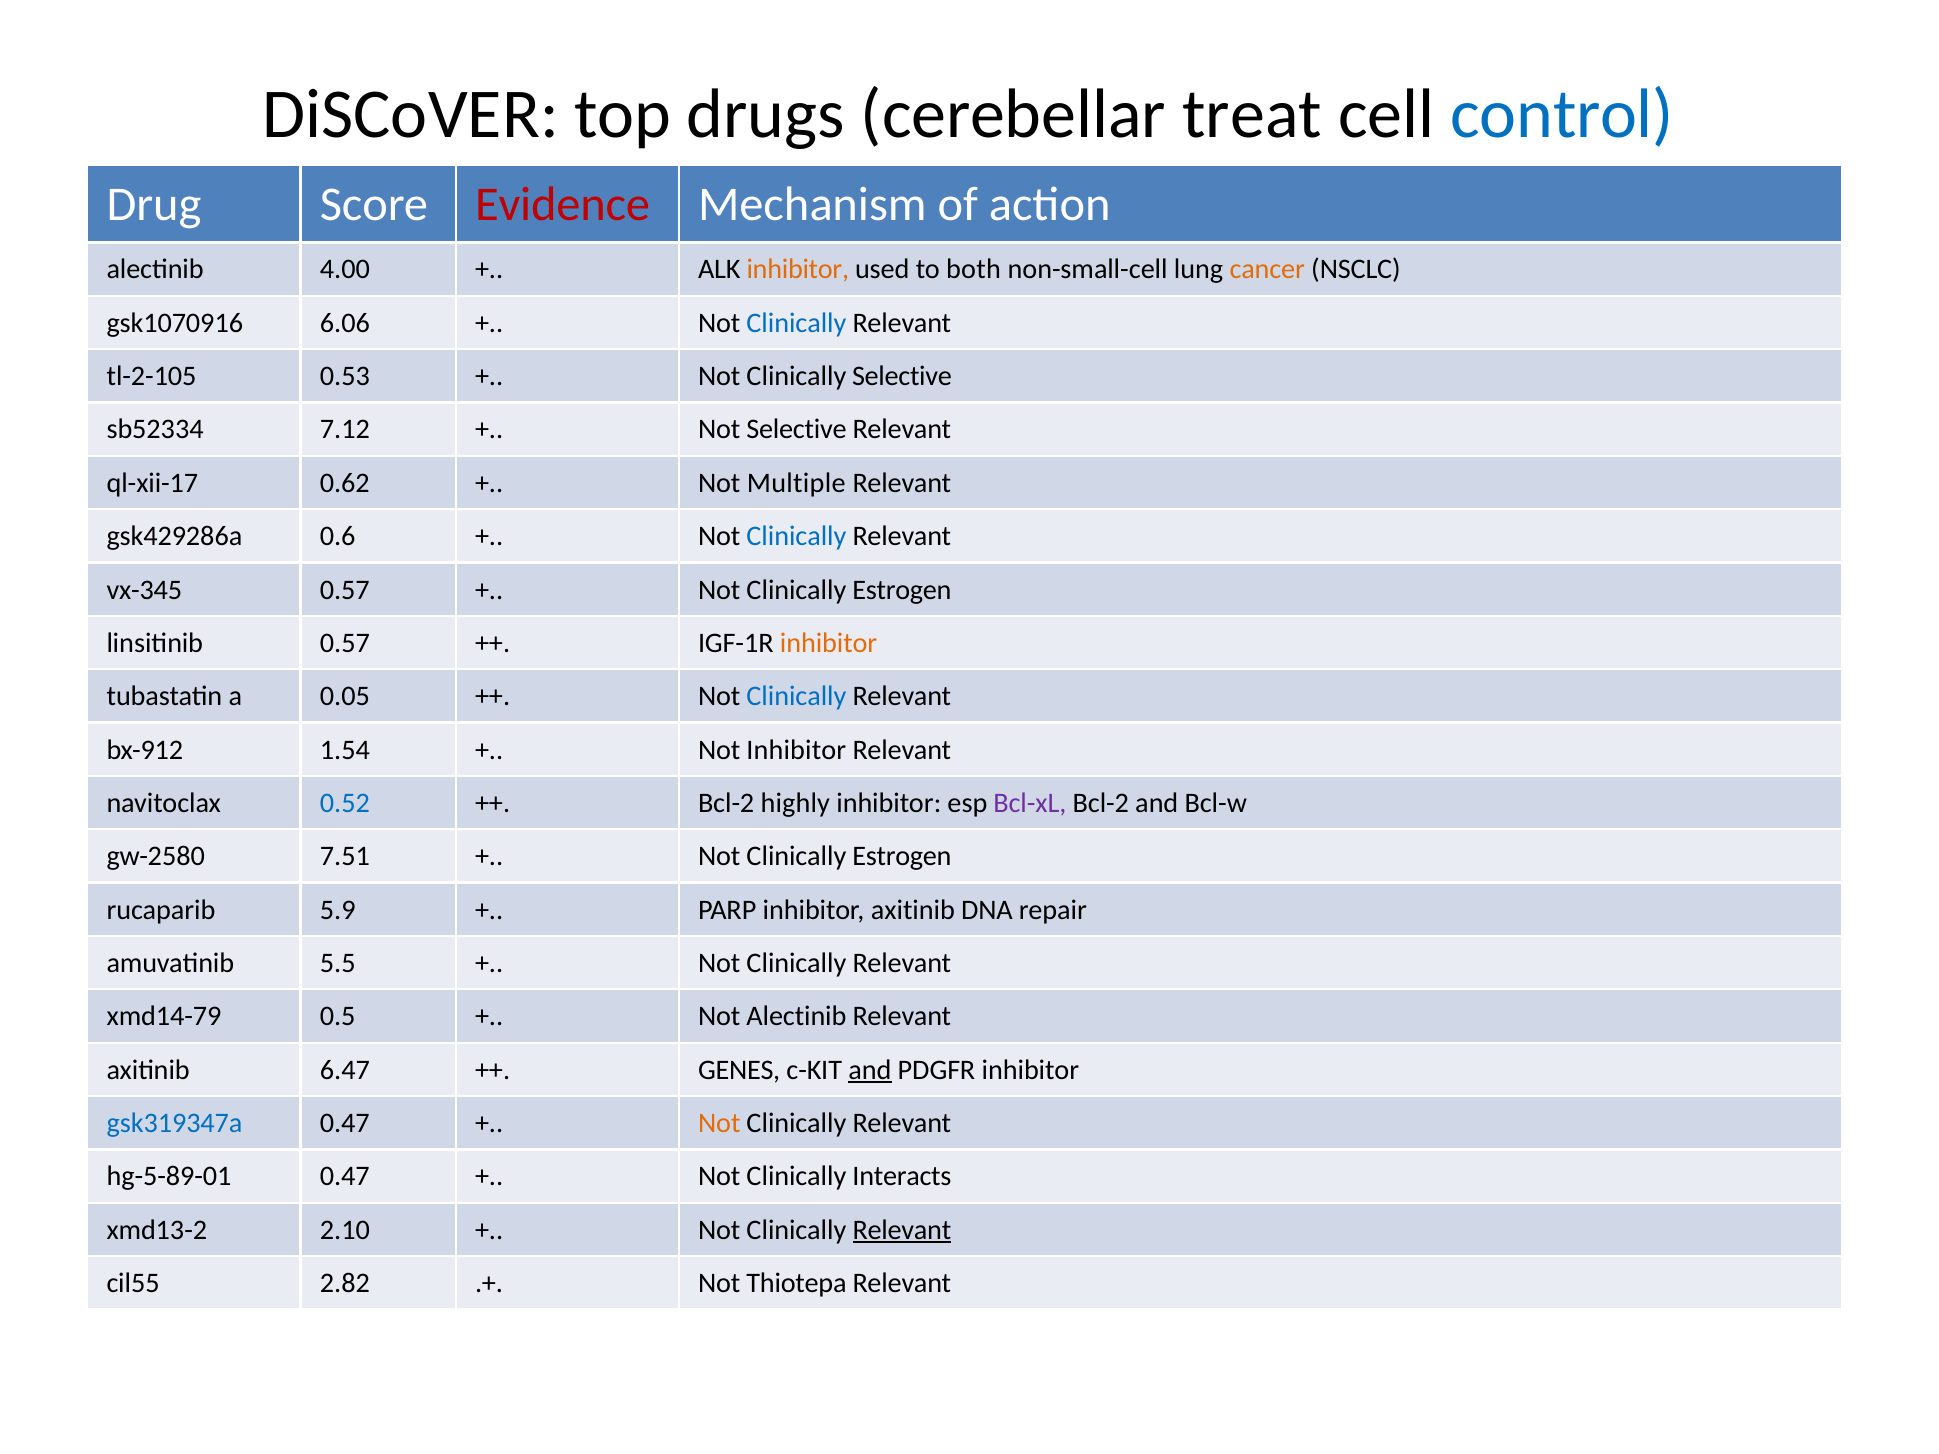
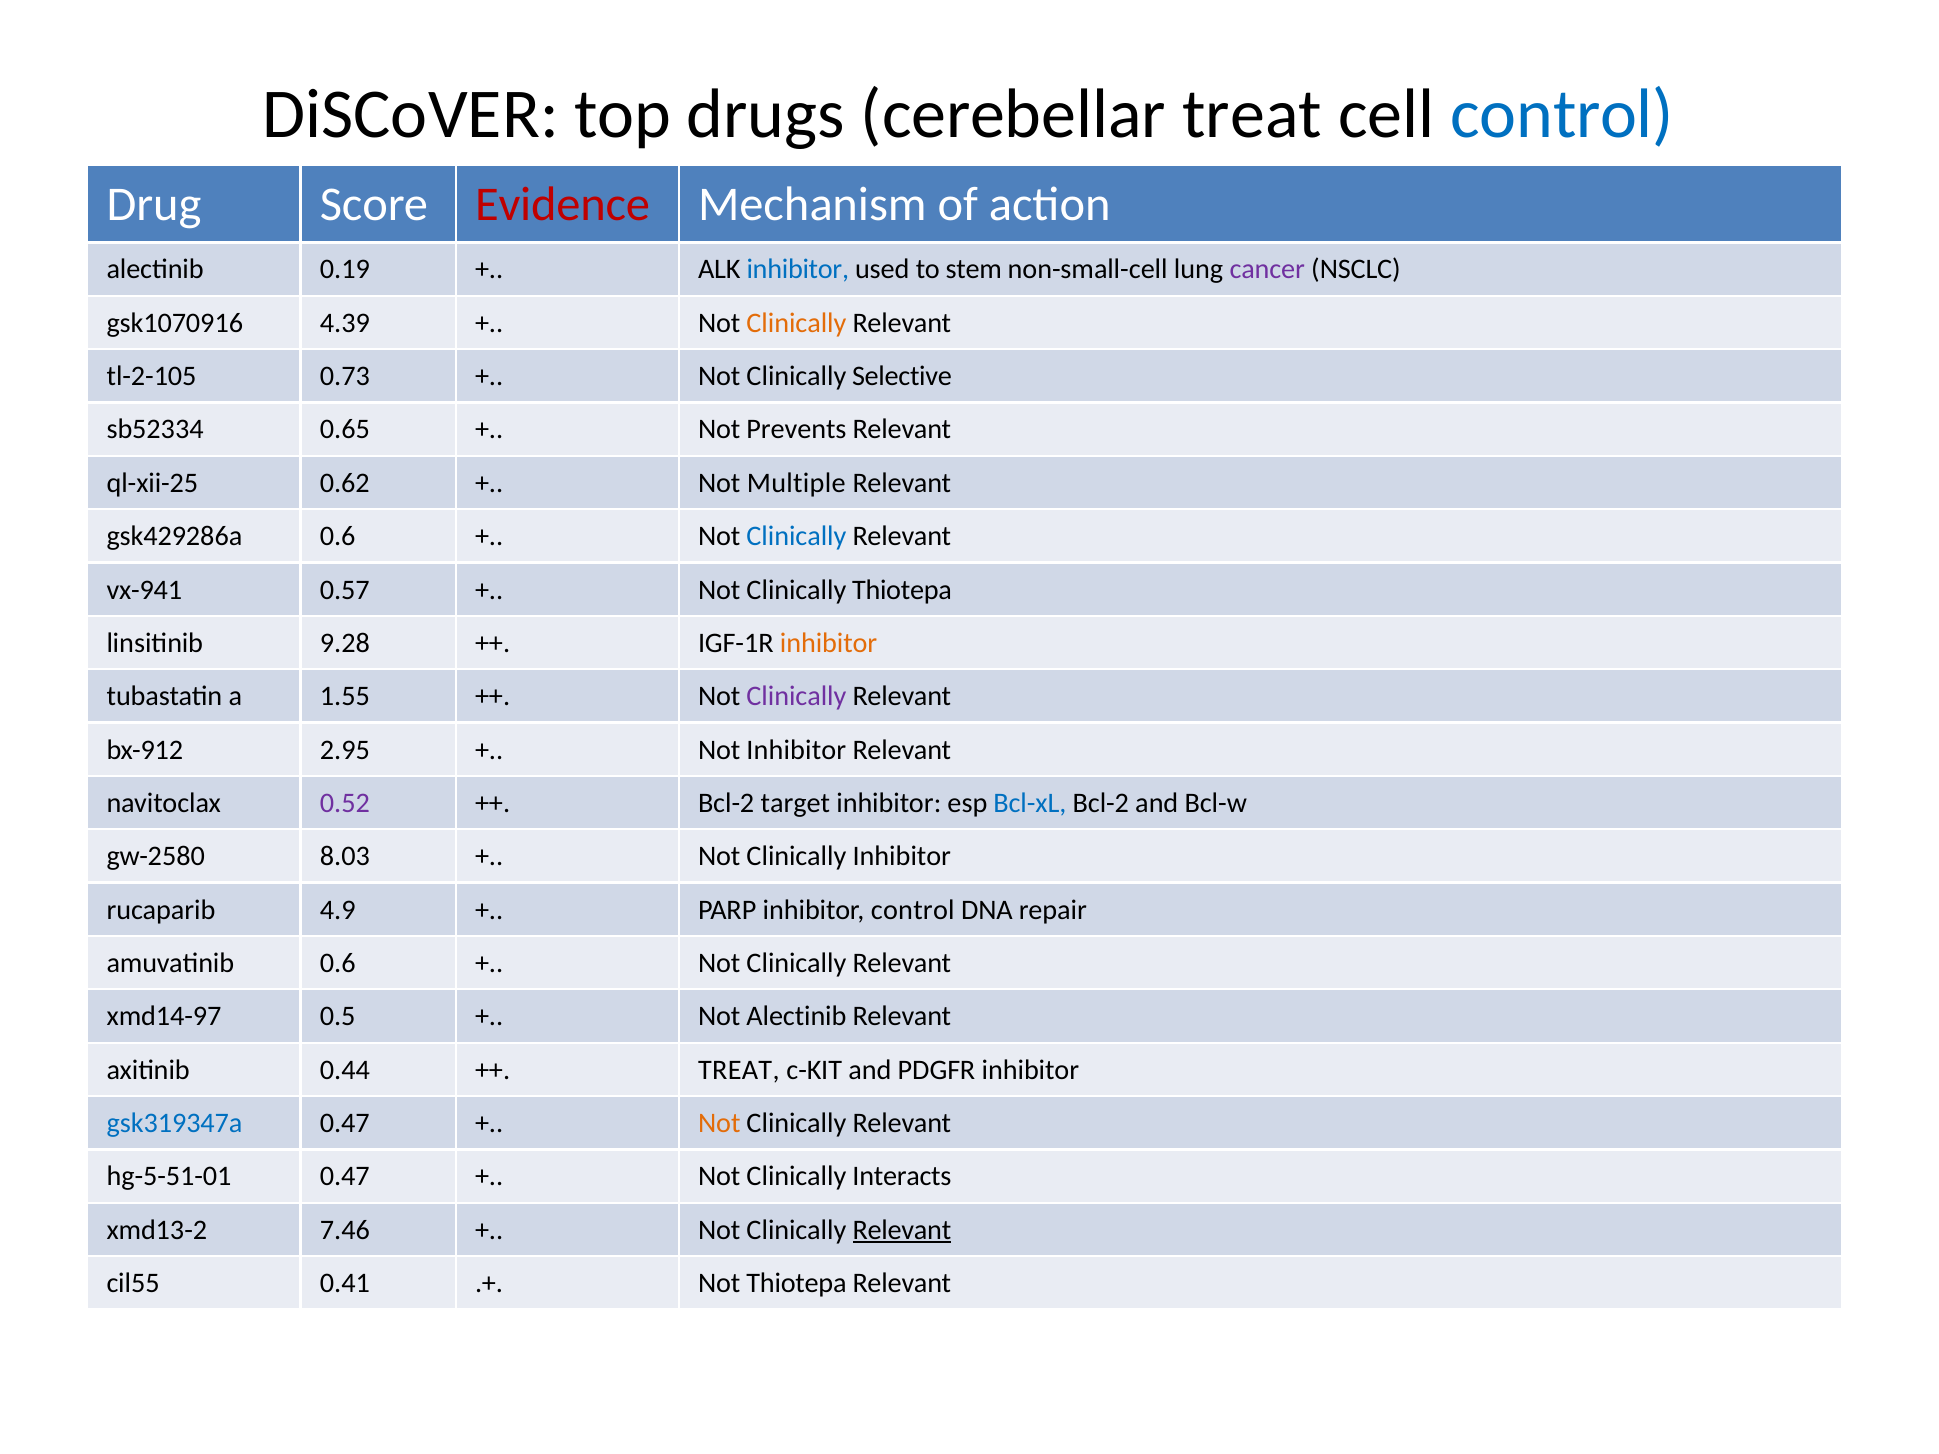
4.00: 4.00 -> 0.19
inhibitor at (798, 270) colour: orange -> blue
both: both -> stem
cancer colour: orange -> purple
6.06: 6.06 -> 4.39
Clinically at (796, 323) colour: blue -> orange
0.53: 0.53 -> 0.73
7.12: 7.12 -> 0.65
Not Selective: Selective -> Prevents
ql-xii-17: ql-xii-17 -> ql-xii-25
vx-345: vx-345 -> vx-941
Estrogen at (902, 590): Estrogen -> Thiotepa
linsitinib 0.57: 0.57 -> 9.28
0.05: 0.05 -> 1.55
Clinically at (796, 697) colour: blue -> purple
1.54: 1.54 -> 2.95
0.52 colour: blue -> purple
highly: highly -> target
Bcl-xL colour: purple -> blue
7.51: 7.51 -> 8.03
Estrogen at (902, 857): Estrogen -> Inhibitor
5.9: 5.9 -> 4.9
inhibitor axitinib: axitinib -> control
amuvatinib 5.5: 5.5 -> 0.6
xmd14-79: xmd14-79 -> xmd14-97
6.47: 6.47 -> 0.44
GENES at (739, 1070): GENES -> TREAT
and at (870, 1070) underline: present -> none
hg-5-89-01: hg-5-89-01 -> hg-5-51-01
2.10: 2.10 -> 7.46
2.82: 2.82 -> 0.41
